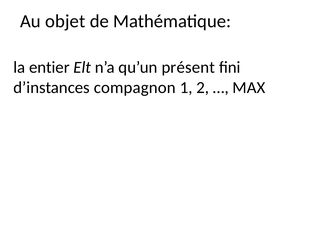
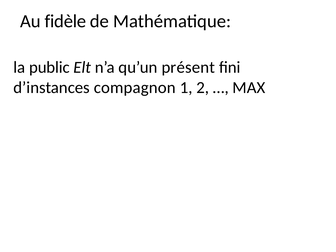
objet: objet -> fidèle
entier: entier -> public
